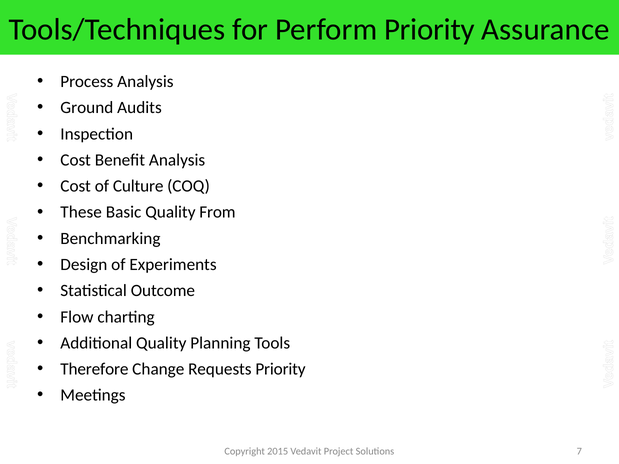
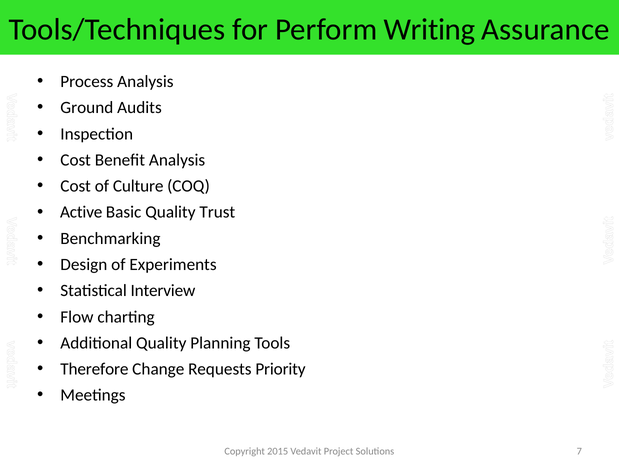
Perform Priority: Priority -> Writing
These: These -> Active
From: From -> Trust
Outcome: Outcome -> Interview
